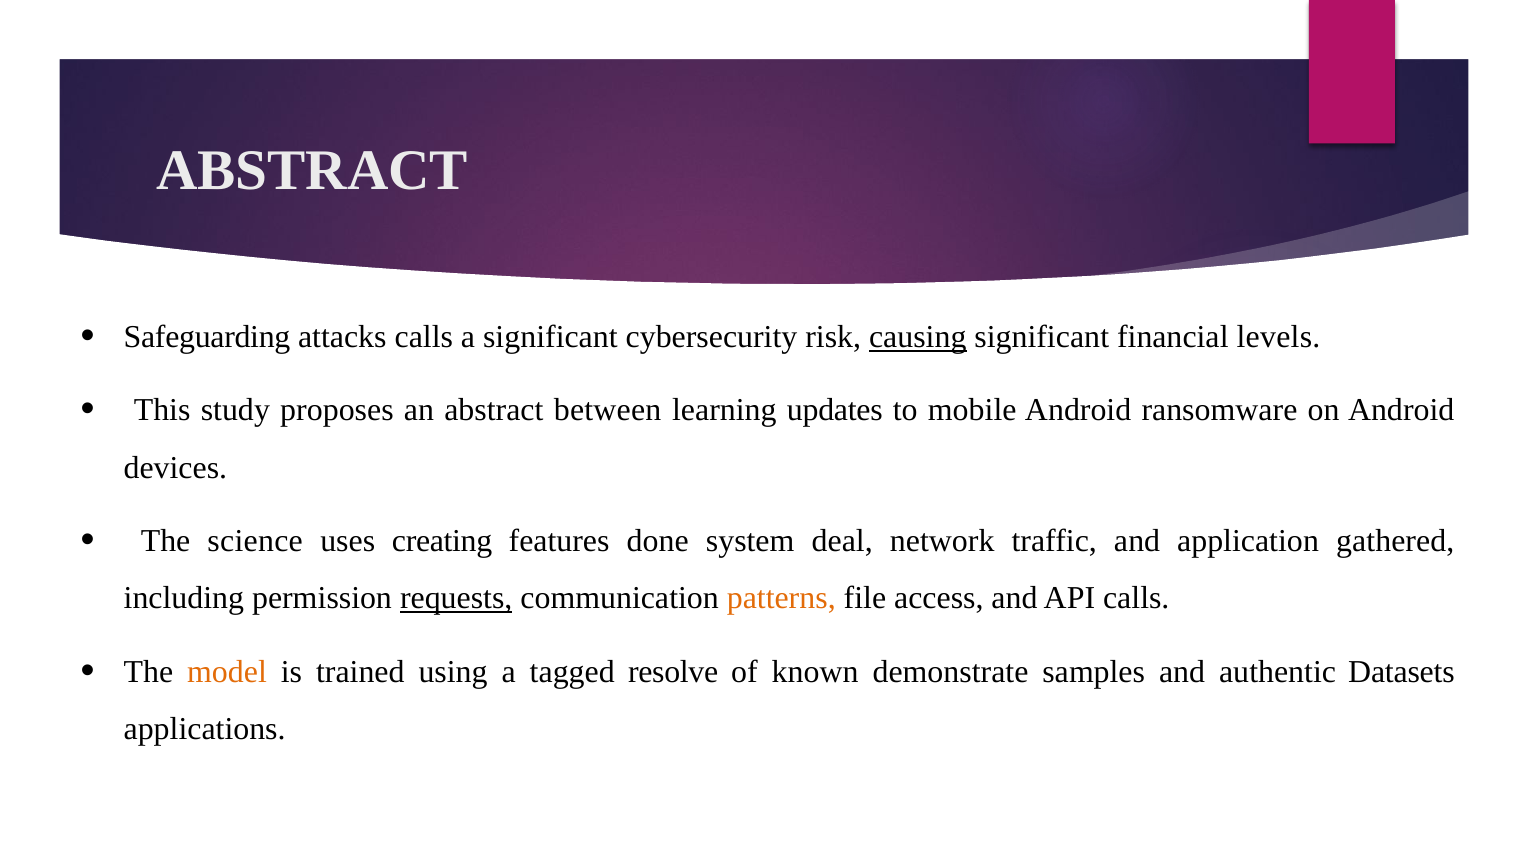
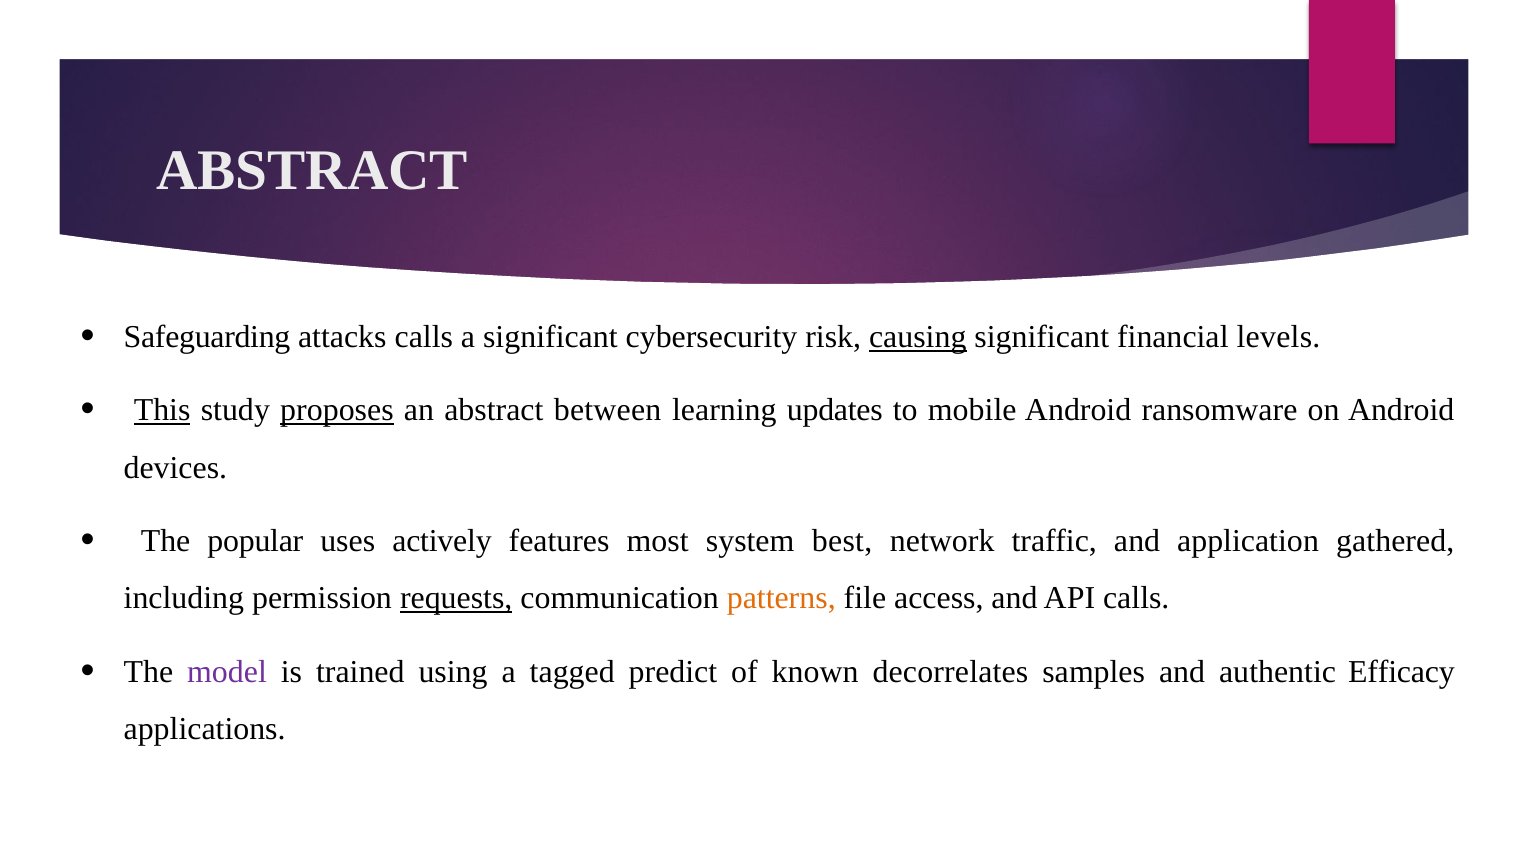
This underline: none -> present
proposes underline: none -> present
science: science -> popular
creating: creating -> actively
done: done -> most
deal: deal -> best
model colour: orange -> purple
resolve: resolve -> predict
demonstrate: demonstrate -> decorrelates
Datasets: Datasets -> Efficacy
